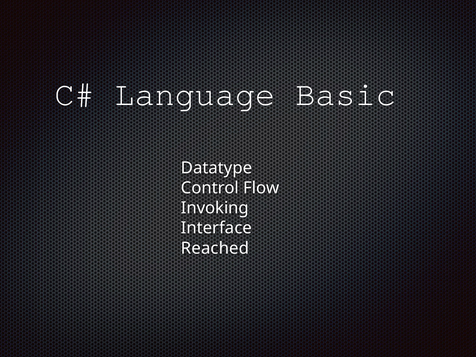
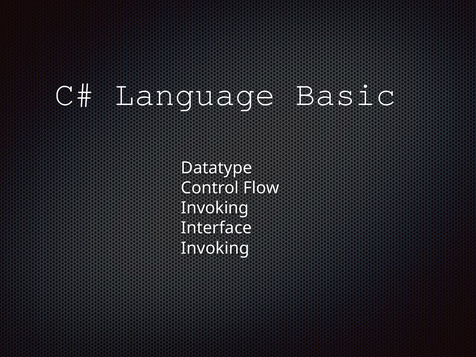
Reached at (215, 248): Reached -> Invoking
